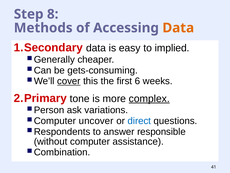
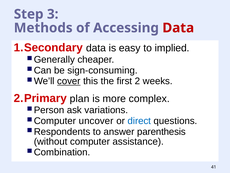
8: 8 -> 3
Data at (178, 28) colour: orange -> red
gets-consuming: gets-consuming -> sign-consuming
6: 6 -> 2
tone: tone -> plan
complex underline: present -> none
responsible: responsible -> parenthesis
